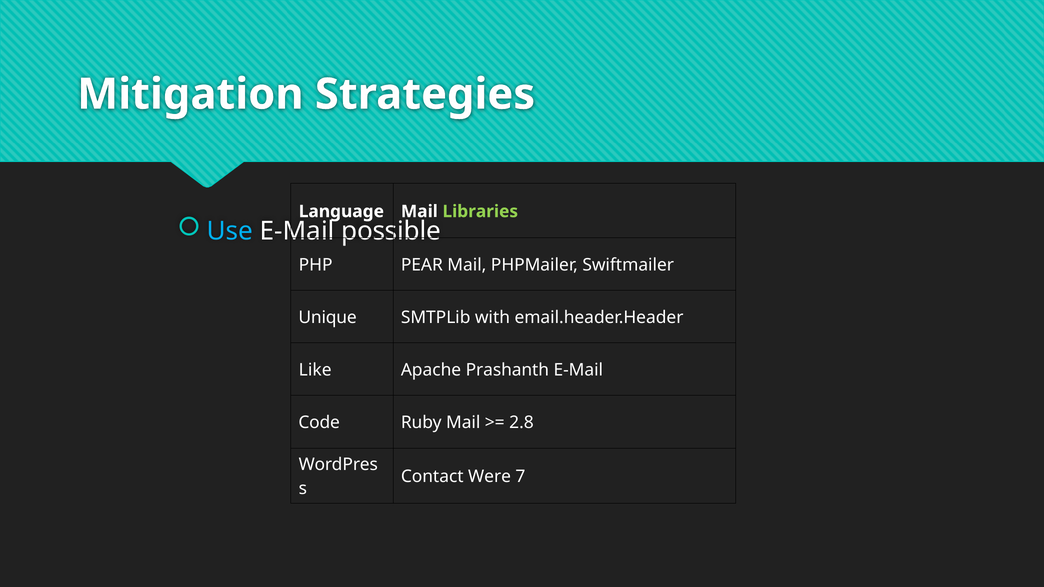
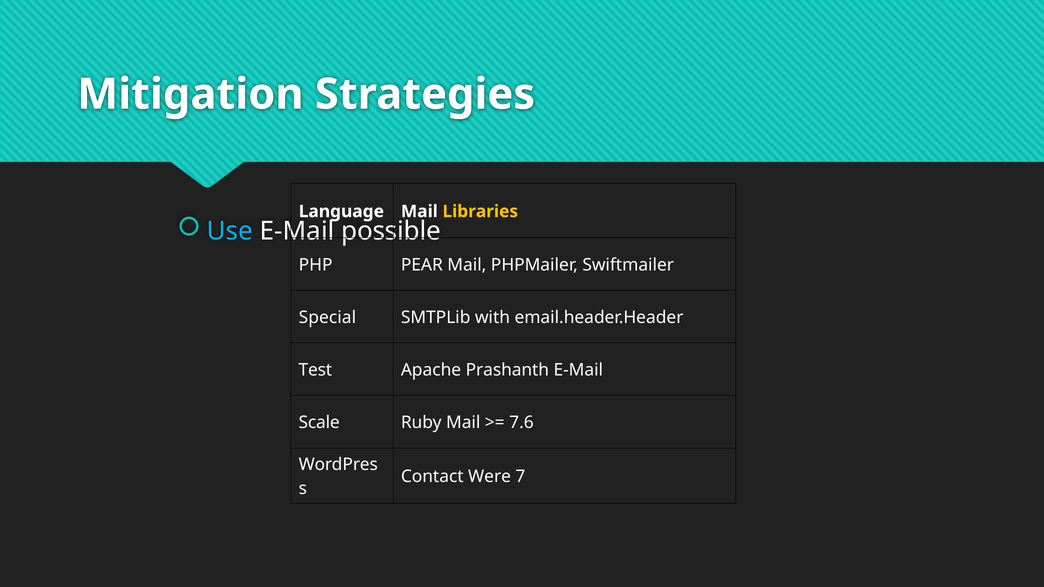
Libraries colour: light green -> yellow
Unique: Unique -> Special
Like: Like -> Test
Code: Code -> Scale
2.8: 2.8 -> 7.6
